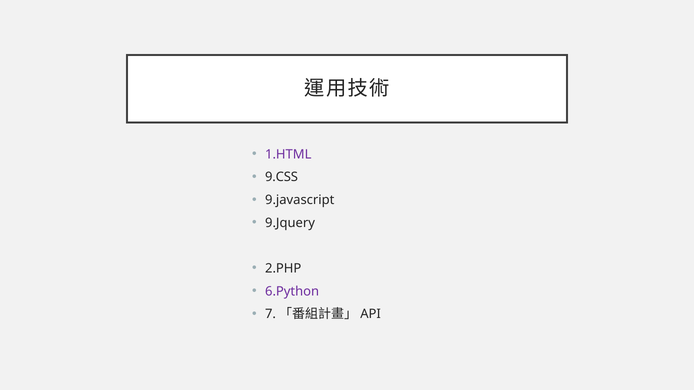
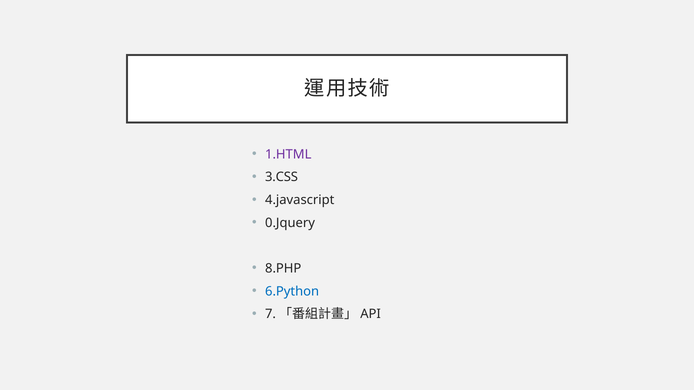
9.CSS: 9.CSS -> 3.CSS
9.javascript: 9.javascript -> 4.javascript
9.Jquery: 9.Jquery -> 0.Jquery
2.PHP: 2.PHP -> 8.PHP
6.Python colour: purple -> blue
